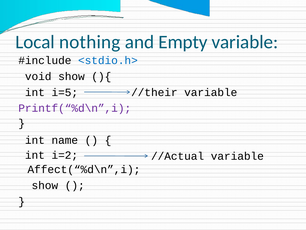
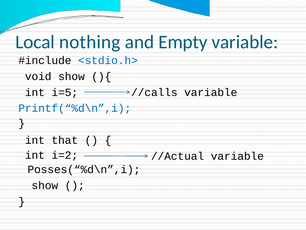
//their: //their -> //calls
Printf(“%d\n”,i colour: purple -> blue
name: name -> that
Affect(“%d\n”,i: Affect(“%d\n”,i -> Posses(“%d\n”,i
